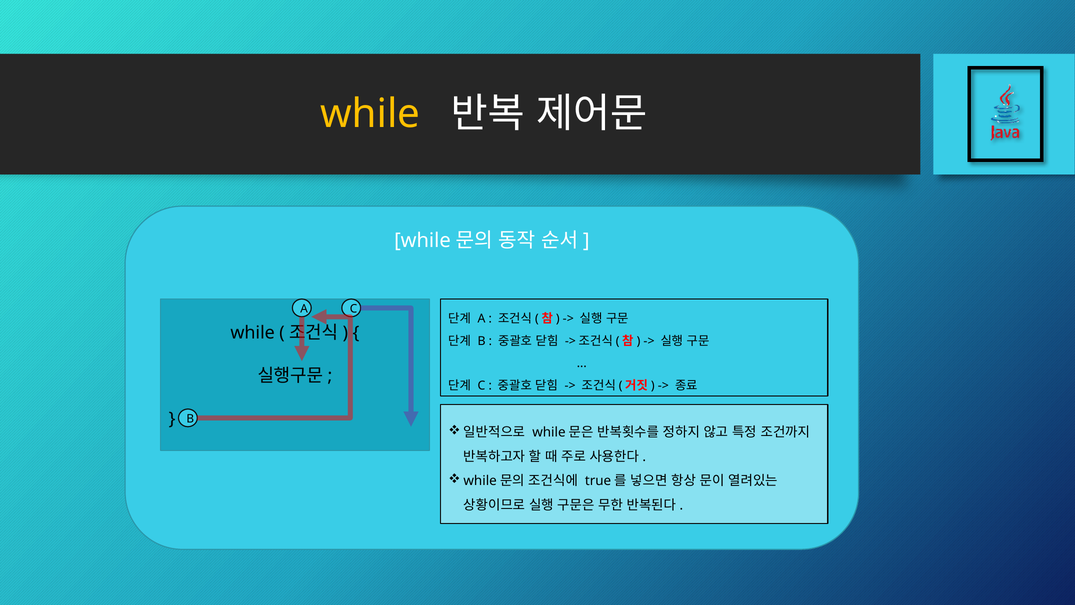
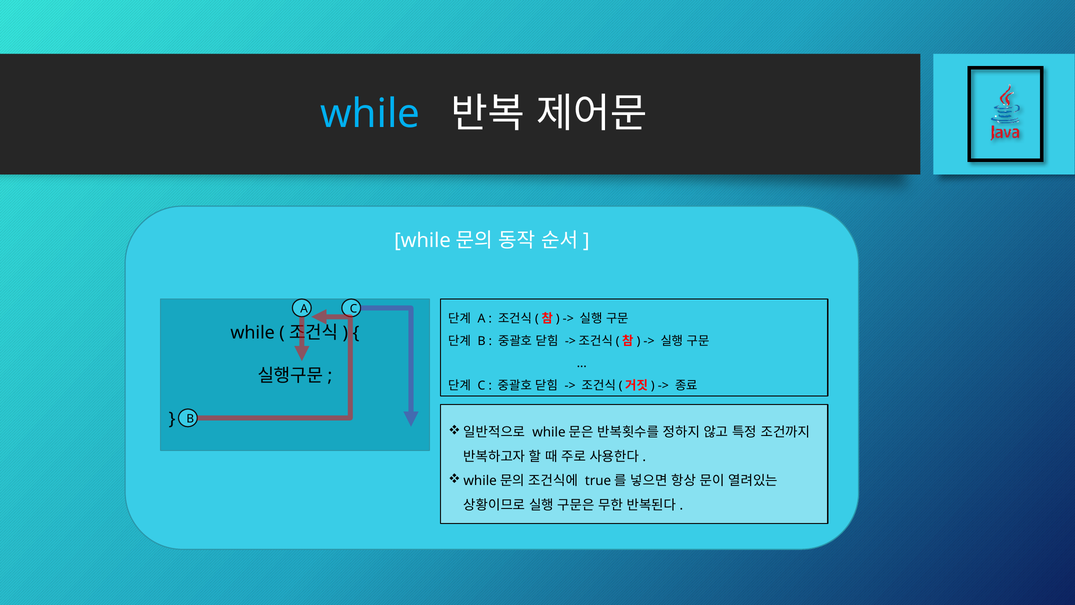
while at (370, 114) colour: yellow -> light blue
